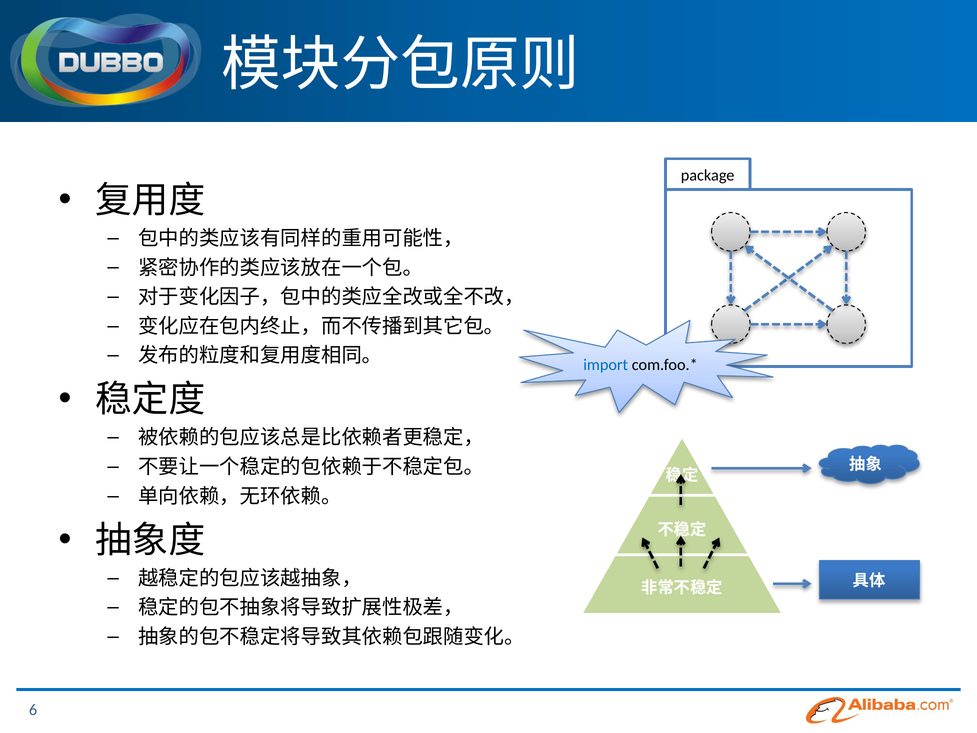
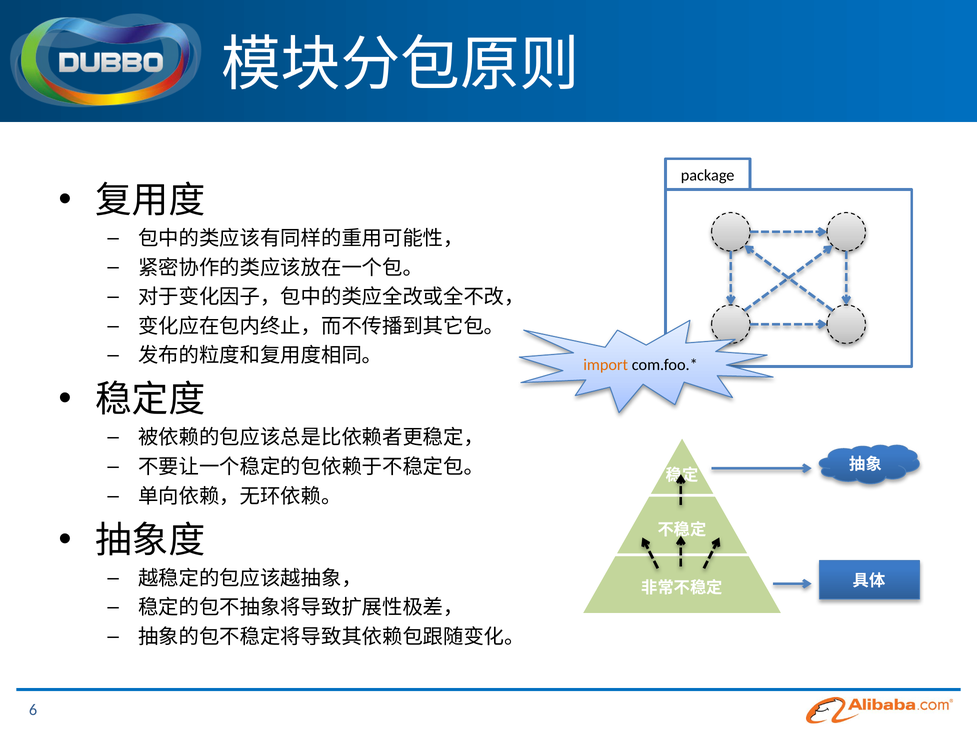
import colour: blue -> orange
